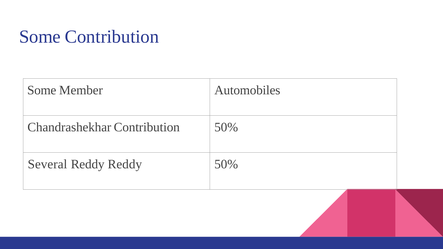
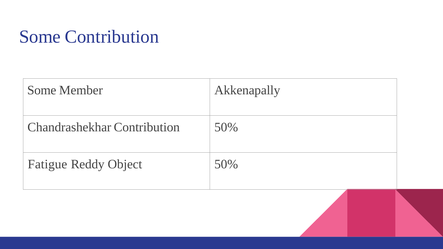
Automobiles: Automobiles -> Akkenapally
Several: Several -> Fatigue
Reddy Reddy: Reddy -> Object
